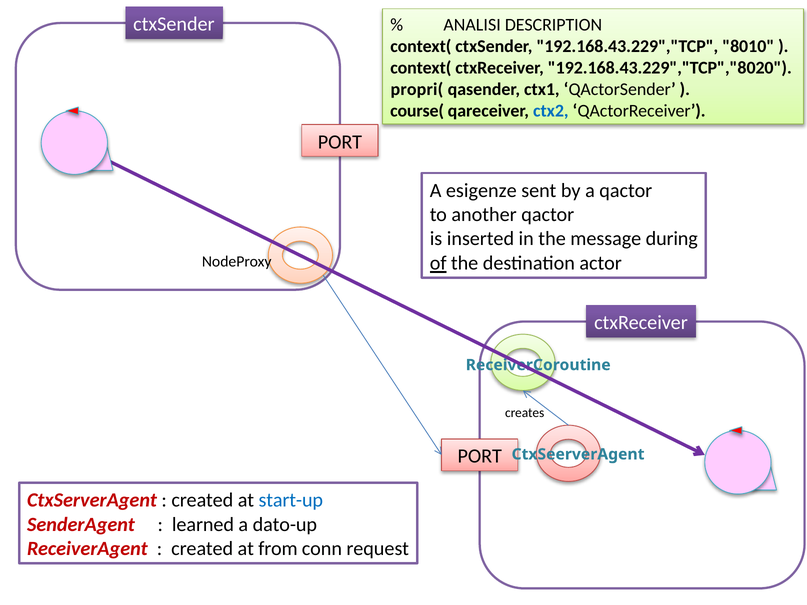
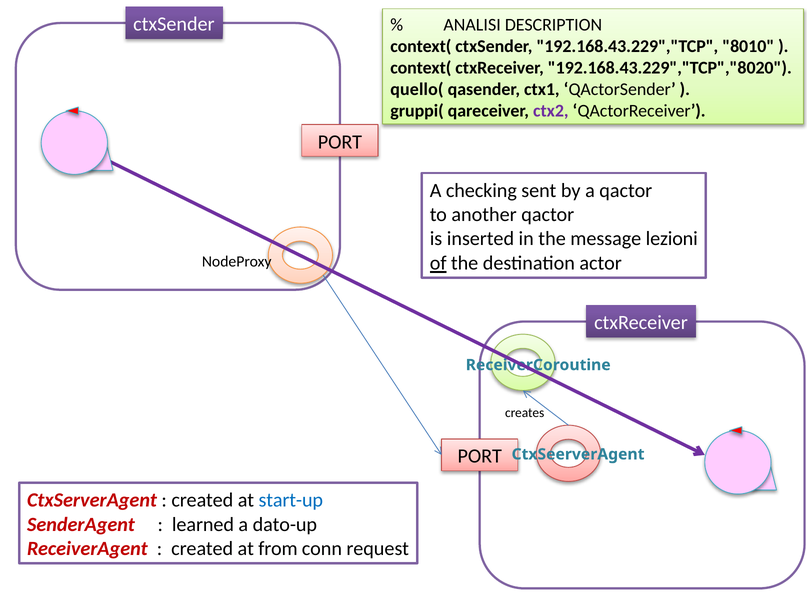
propri(: propri( -> quello(
course(: course( -> gruppi(
ctx2 colour: blue -> purple
esigenze: esigenze -> checking
during: during -> lezioni
